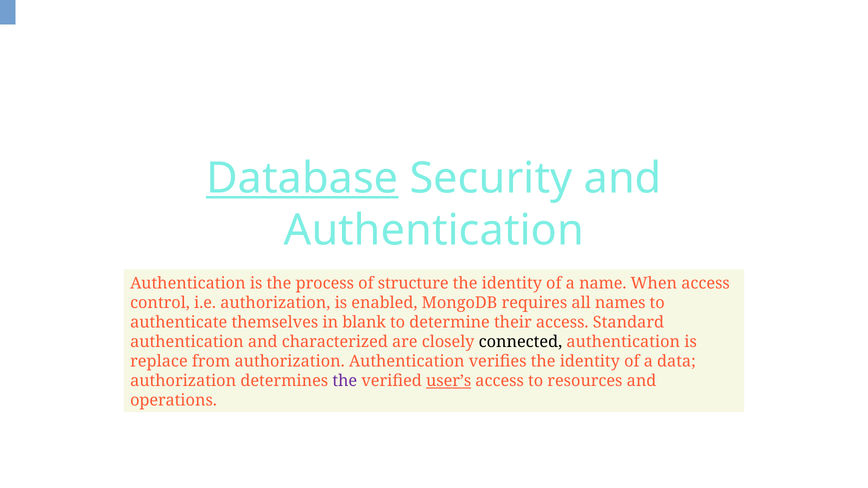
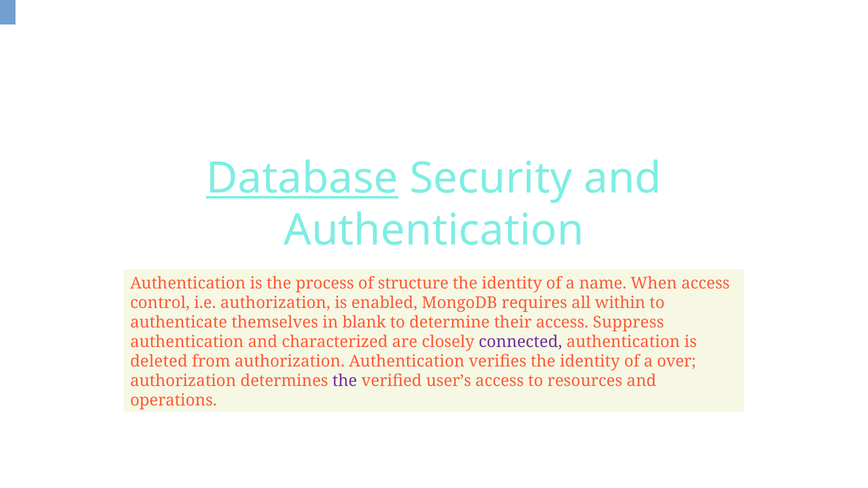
names: names -> within
Standard: Standard -> Suppress
connected colour: black -> purple
replace: replace -> deleted
data: data -> over
user’s underline: present -> none
